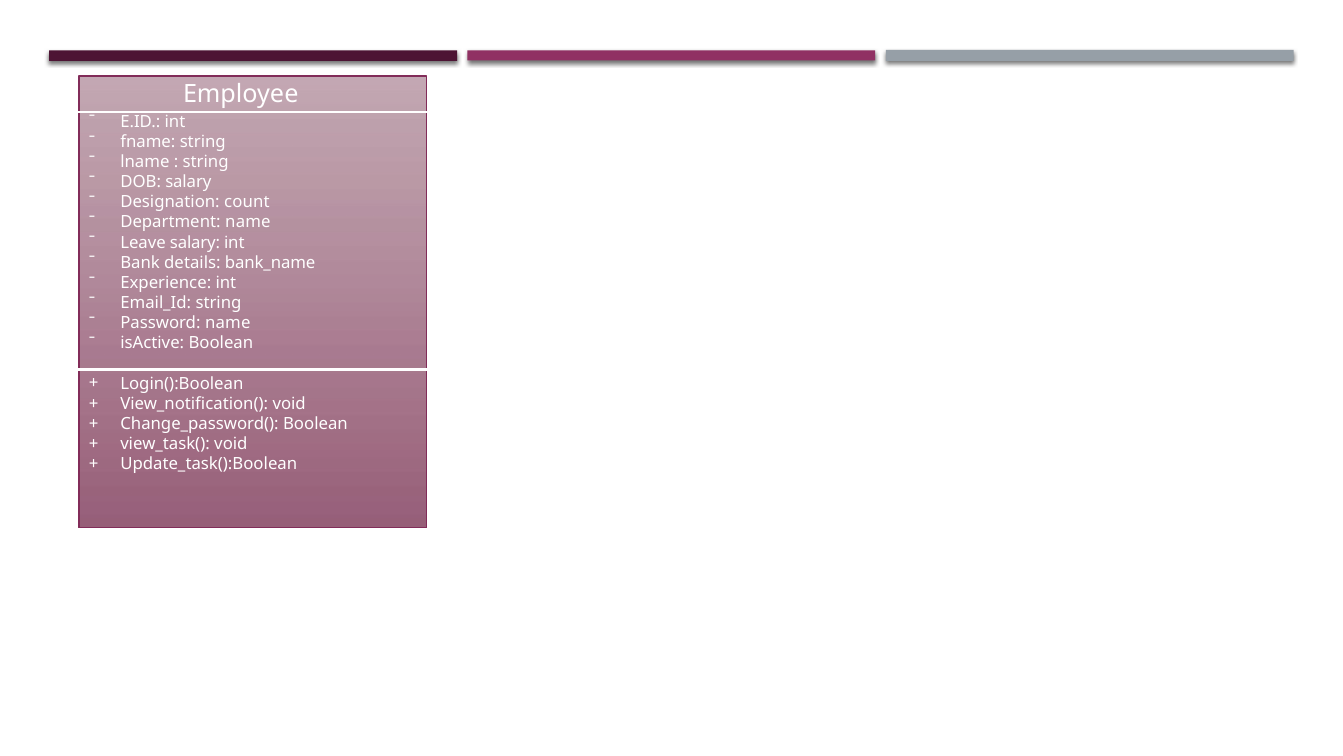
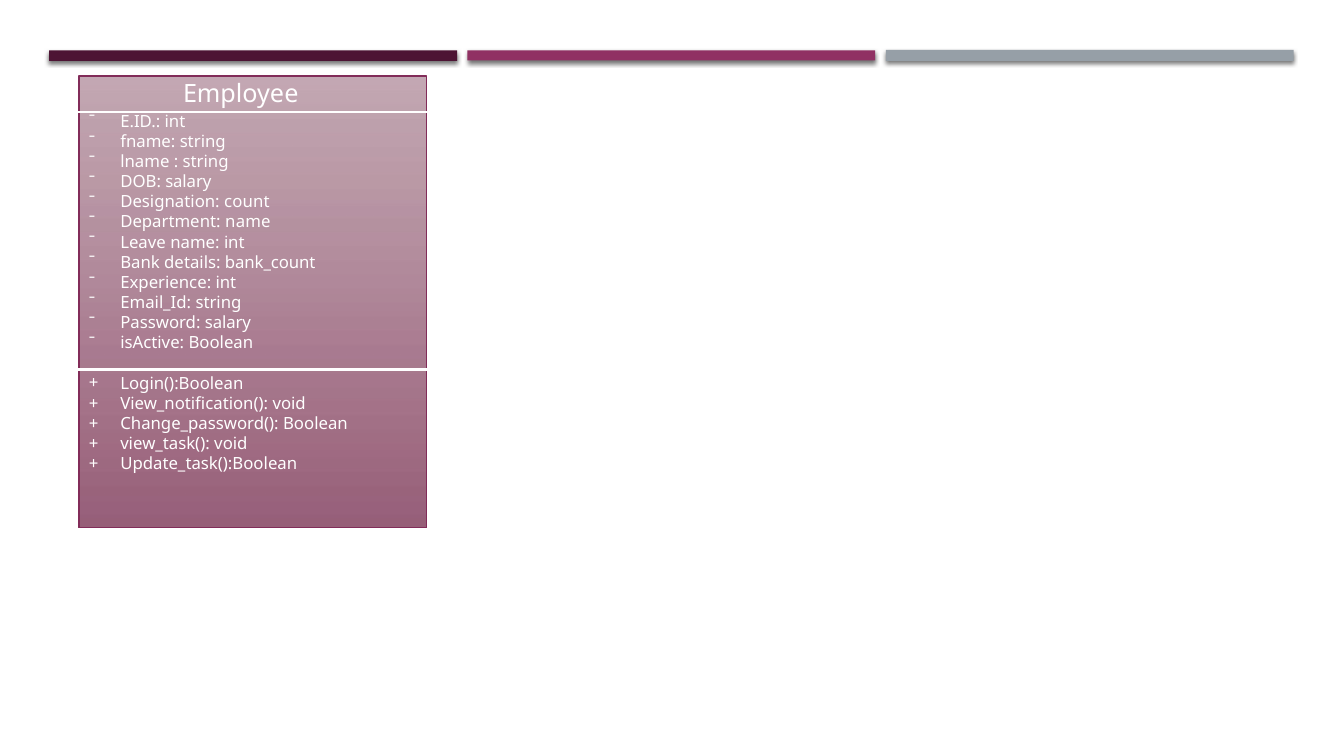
Leave salary: salary -> name
bank_name: bank_name -> bank_count
Password name: name -> salary
